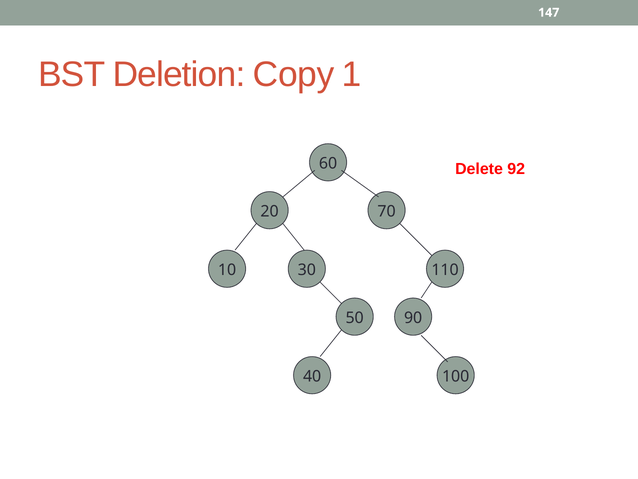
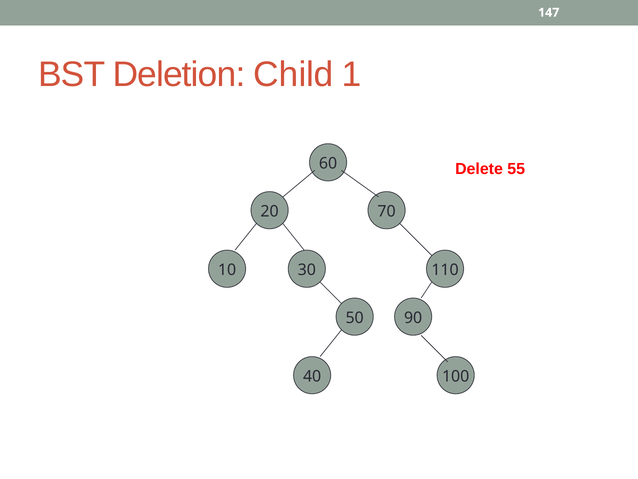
Copy: Copy -> Child
92: 92 -> 55
